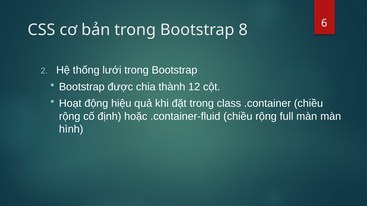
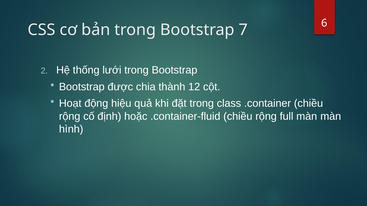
8: 8 -> 7
